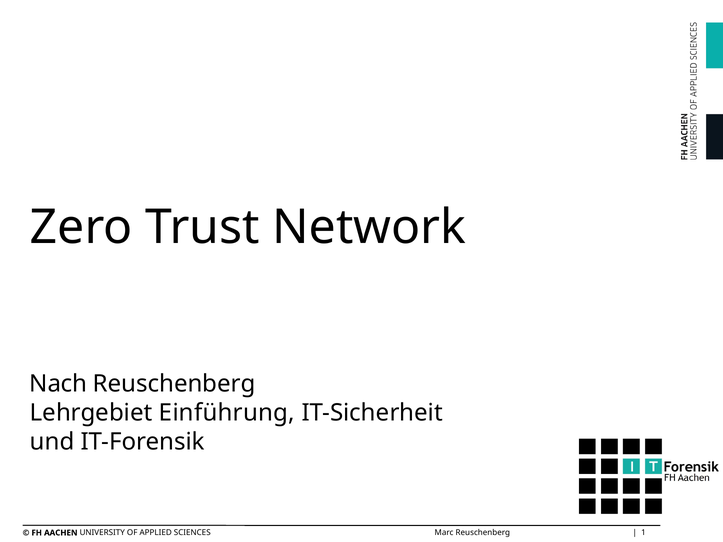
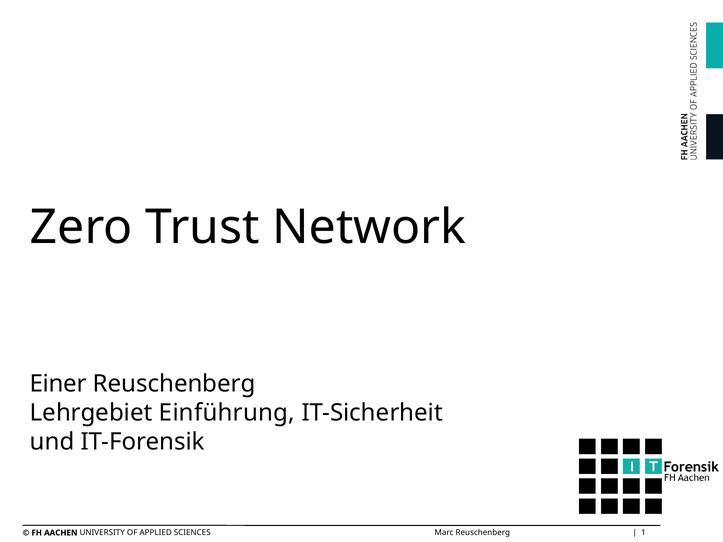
Nach: Nach -> Einer
